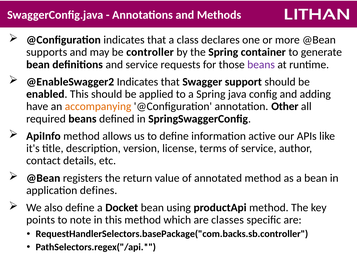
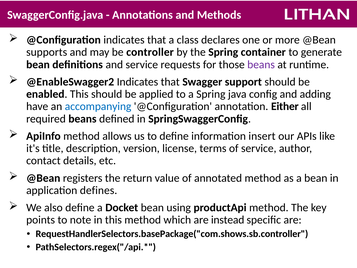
accompanying colour: orange -> blue
Other: Other -> Either
active: active -> insert
classes: classes -> instead
RequestHandlerSelectors.basePackage("com.backs.sb.controller: RequestHandlerSelectors.basePackage("com.backs.sb.controller -> RequestHandlerSelectors.basePackage("com.shows.sb.controller
